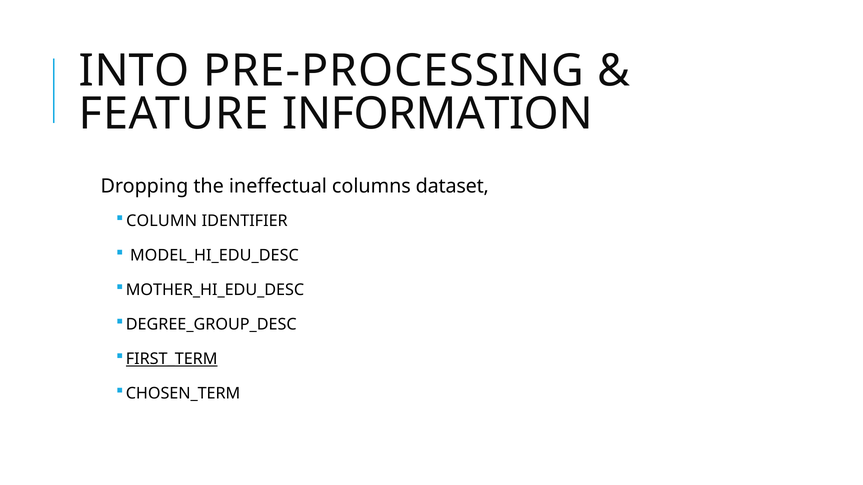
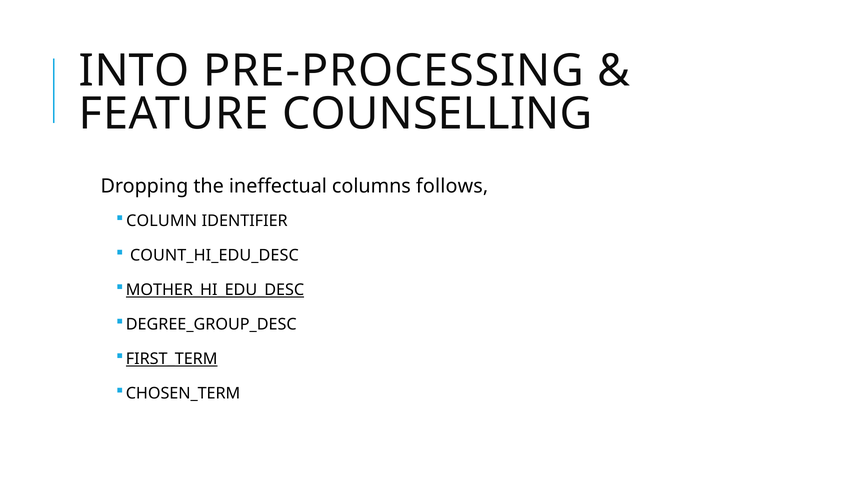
INFORMATION: INFORMATION -> COUNSELLING
dataset: dataset -> follows
MODEL_HI_EDU_DESC: MODEL_HI_EDU_DESC -> COUNT_HI_EDU_DESC
MOTHER_HI_EDU_DESC underline: none -> present
